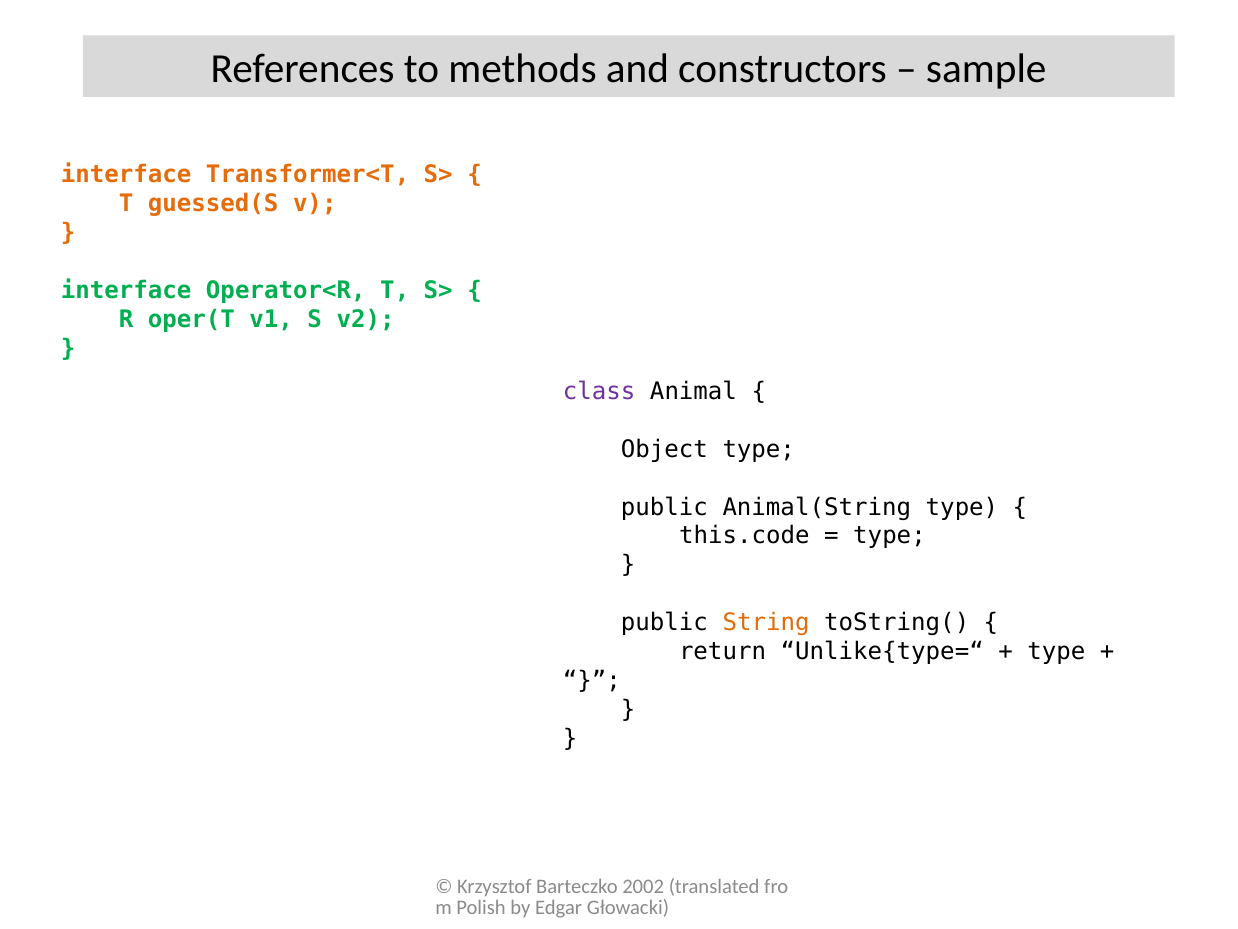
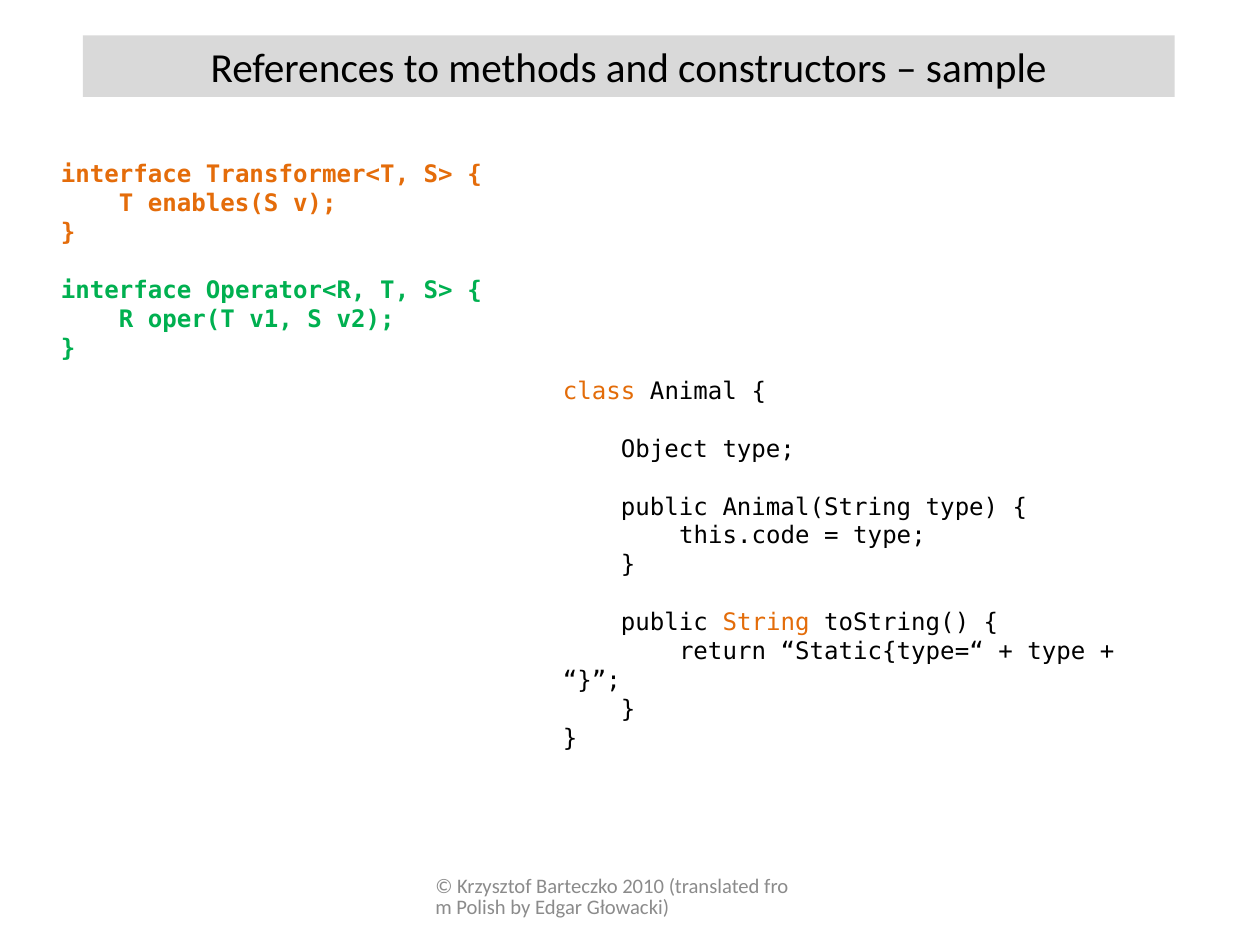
guessed(S: guessed(S -> enables(S
class colour: purple -> orange
Unlike{type=“: Unlike{type=“ -> Static{type=“
2002: 2002 -> 2010
